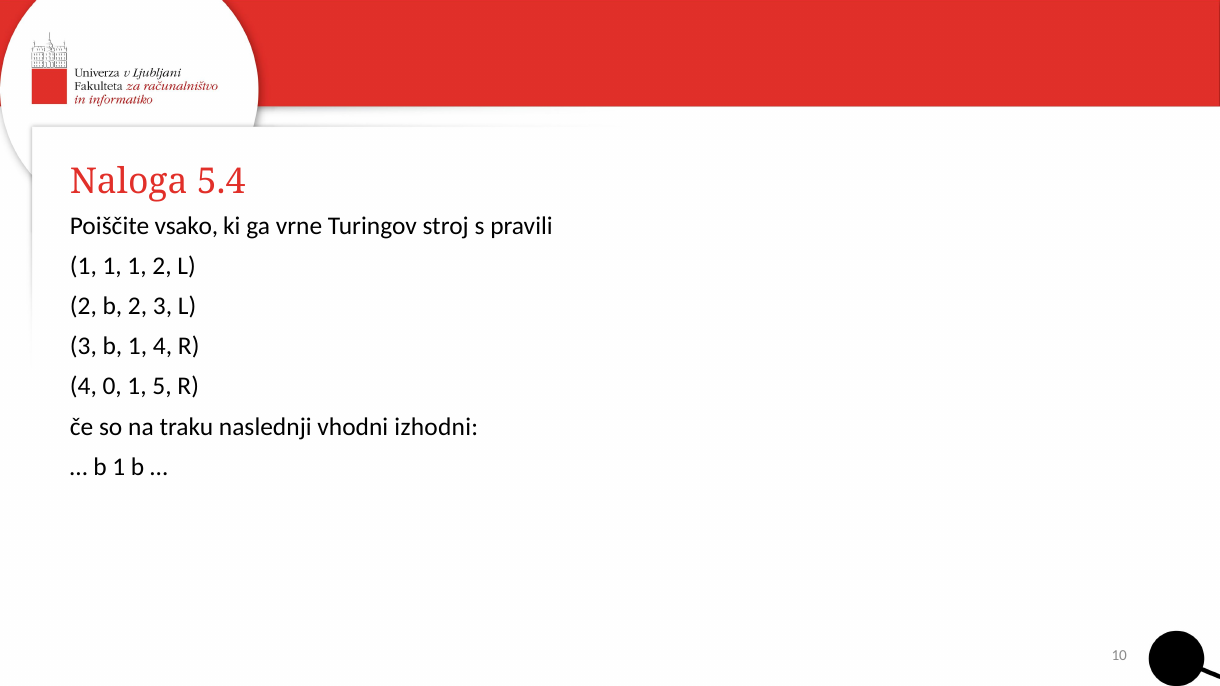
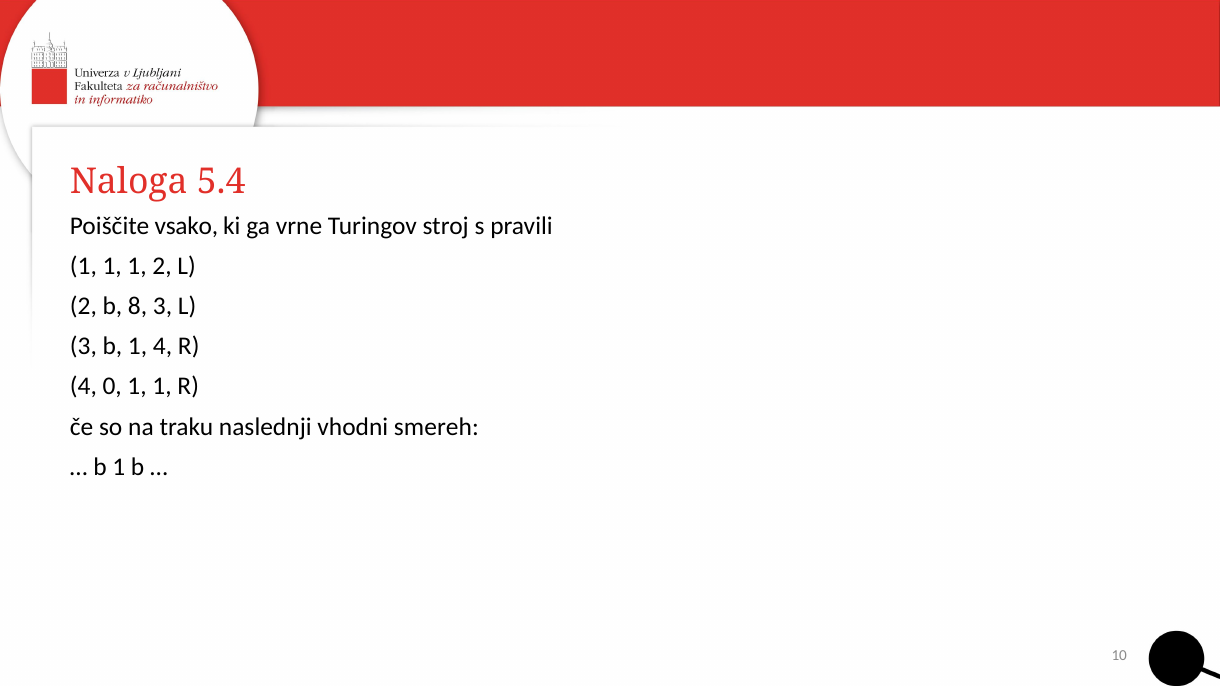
b 2: 2 -> 8
0 1 5: 5 -> 1
izhodni: izhodni -> smereh
